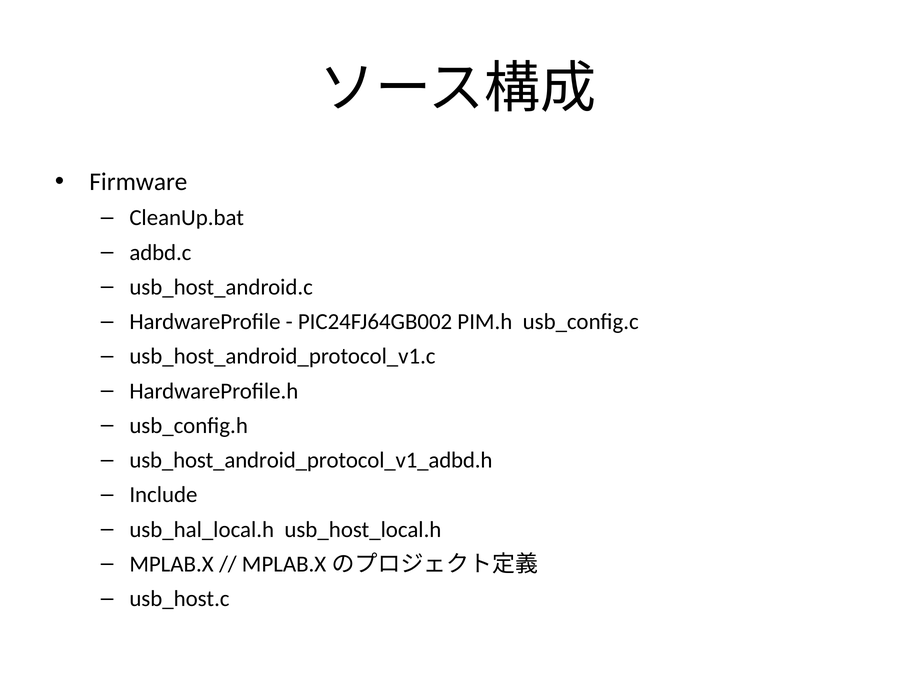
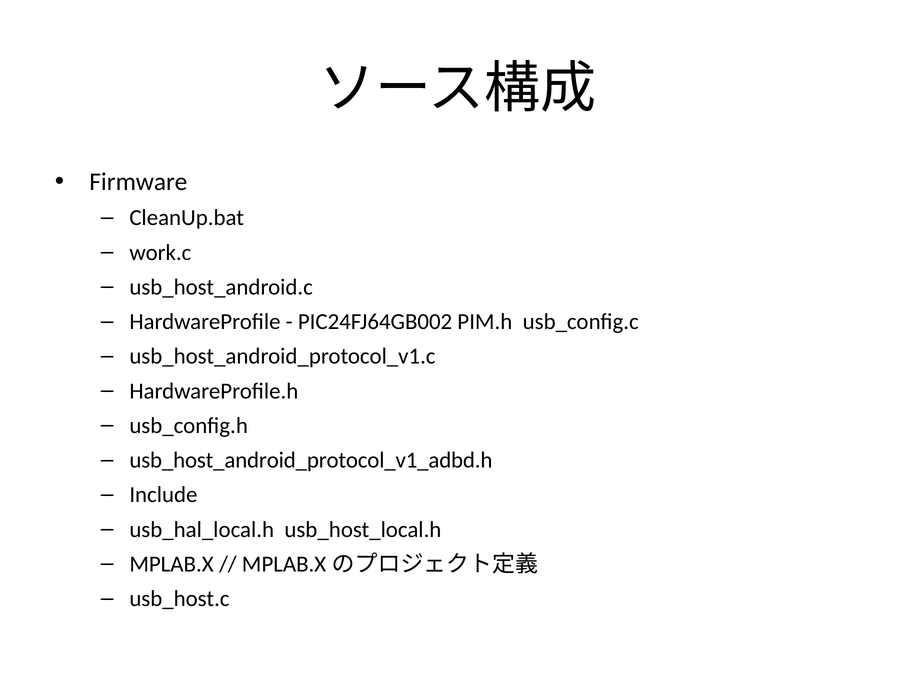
adbd.c: adbd.c -> work.c
